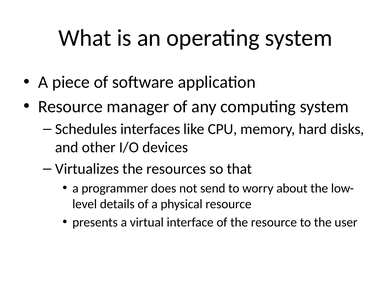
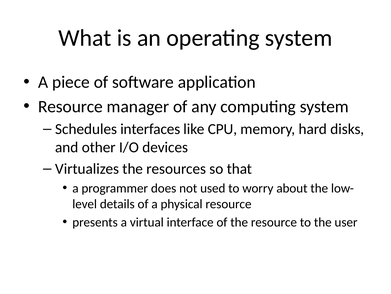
send: send -> used
